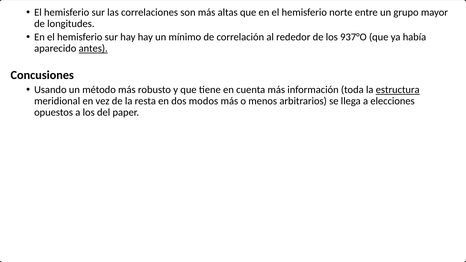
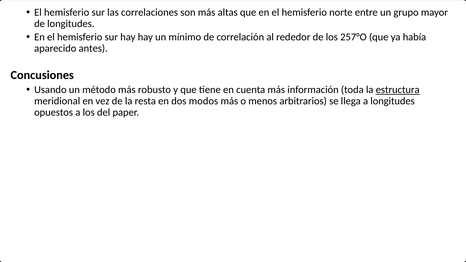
937°O: 937°O -> 257°O
antes underline: present -> none
a elecciones: elecciones -> longitudes
